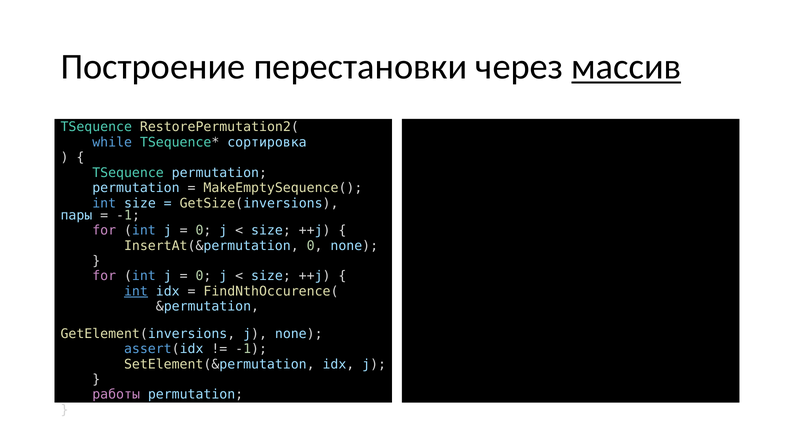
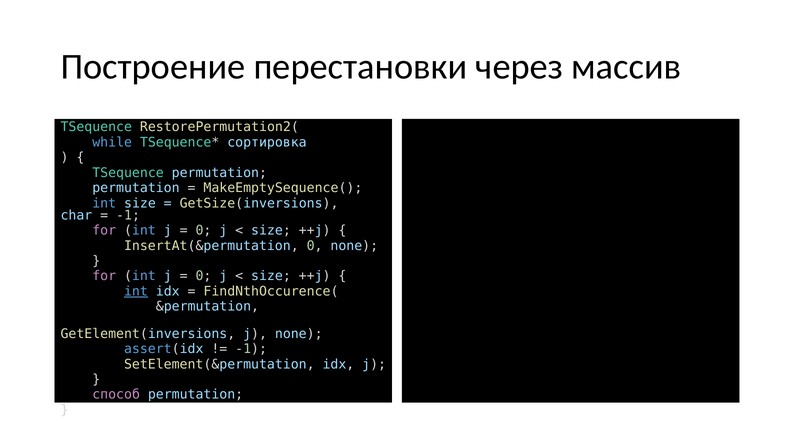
массив underline: present -> none
пары: пары -> char
работы: работы -> способ
